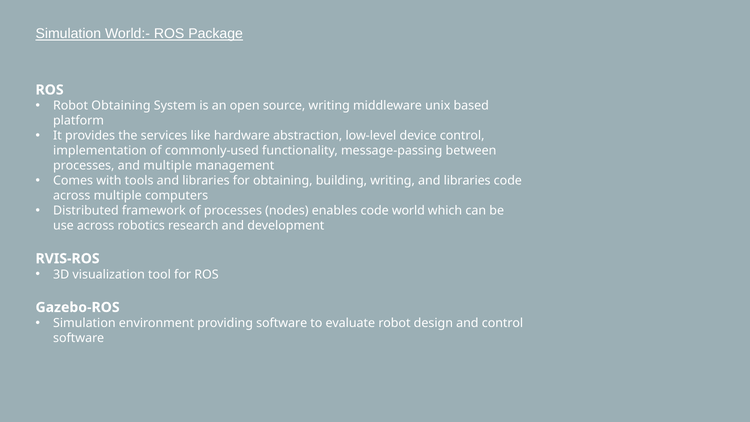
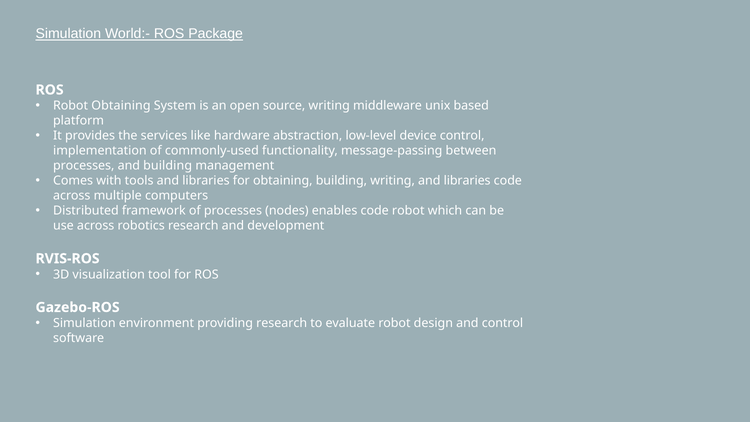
and multiple: multiple -> building
code world: world -> robot
providing software: software -> research
